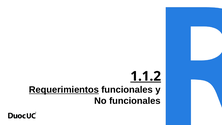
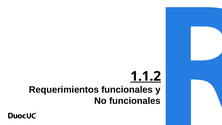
Requerimientos underline: present -> none
